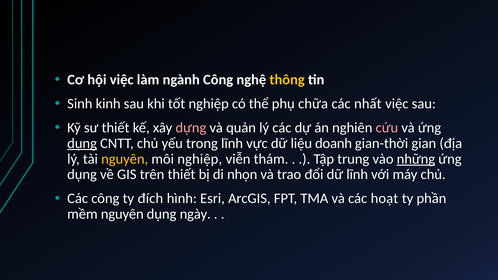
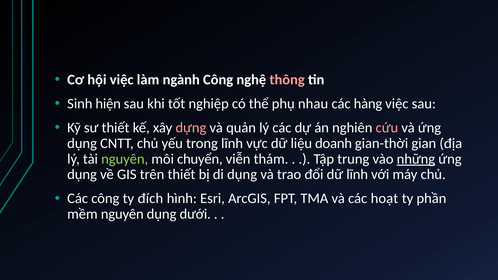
thông colour: yellow -> pink
kinh: kinh -> hiện
chữa: chữa -> nhau
nhất: nhất -> hàng
dụng at (82, 143) underline: present -> none
nguyên at (125, 159) colour: yellow -> light green
môi nghiệp: nghiệp -> chuyển
di nhọn: nhọn -> dụng
ngày: ngày -> dưới
